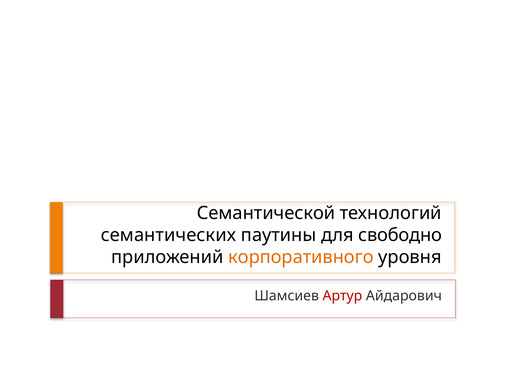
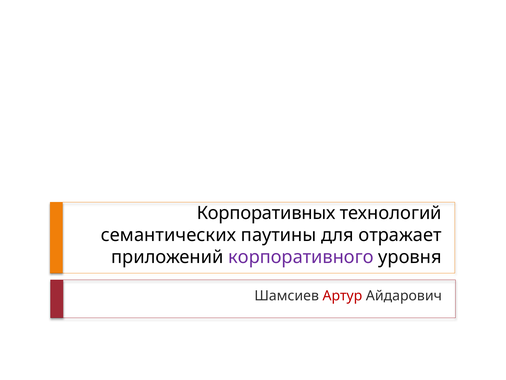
Семантической: Семантической -> Корпоративных
свободно: свободно -> отражает
корпоративного colour: orange -> purple
